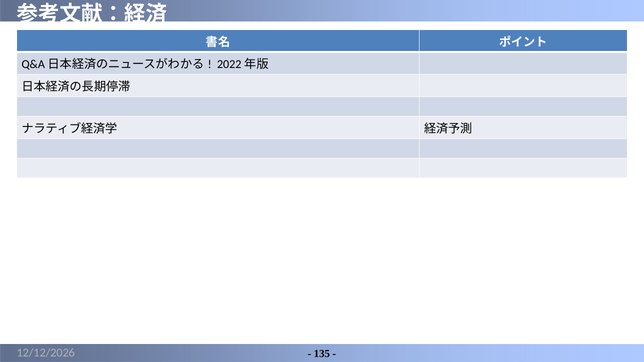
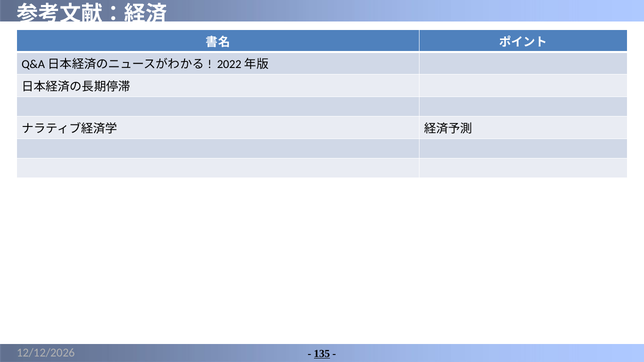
135 underline: none -> present
